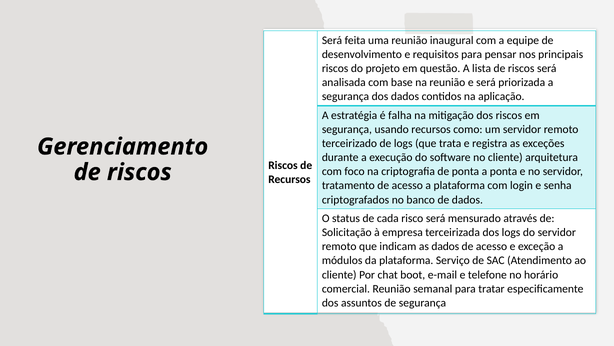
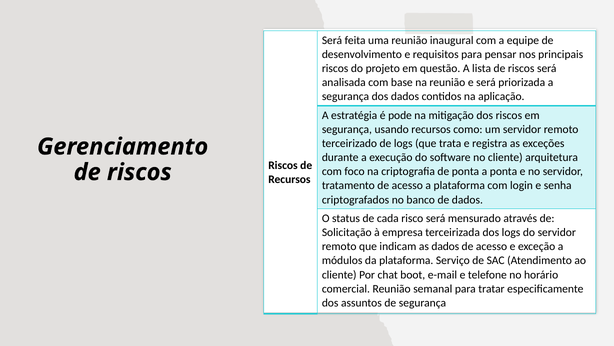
falha: falha -> pode
